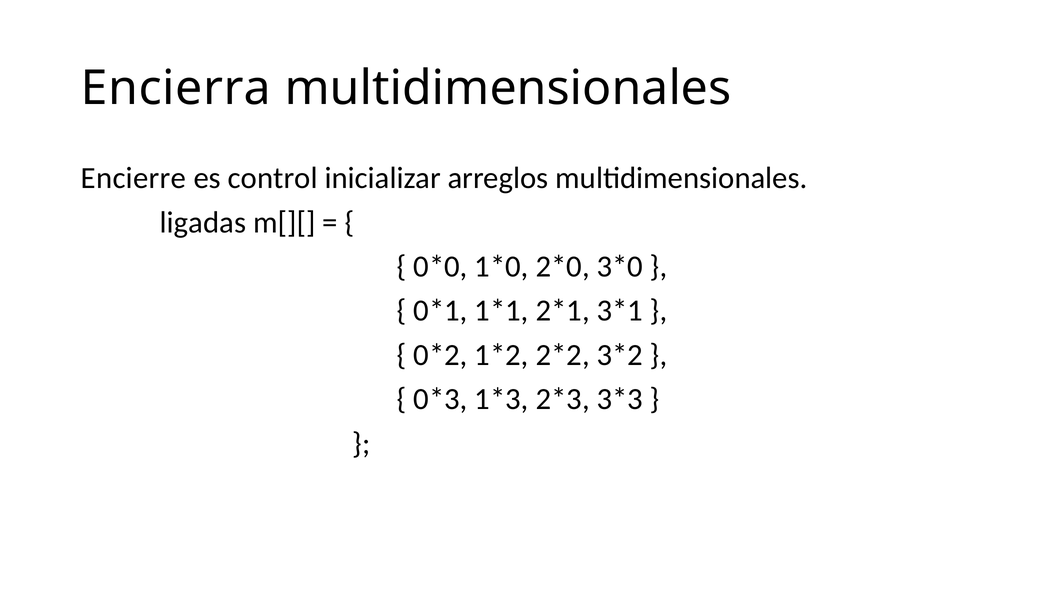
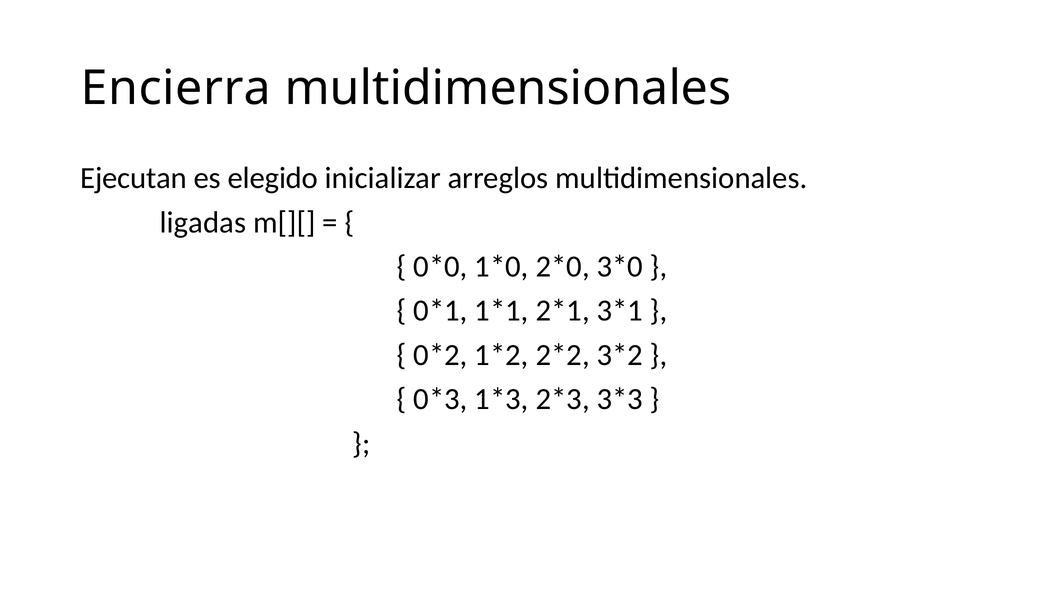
Encierre: Encierre -> Ejecutan
control: control -> elegido
